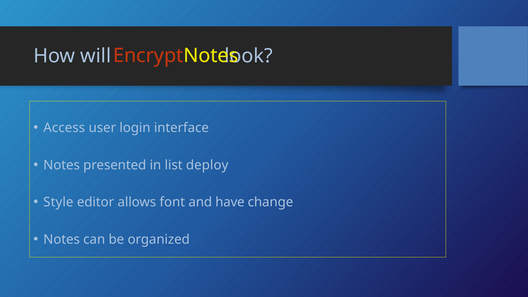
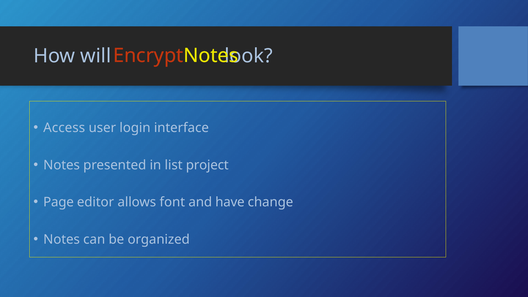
deploy: deploy -> project
Style: Style -> Page
